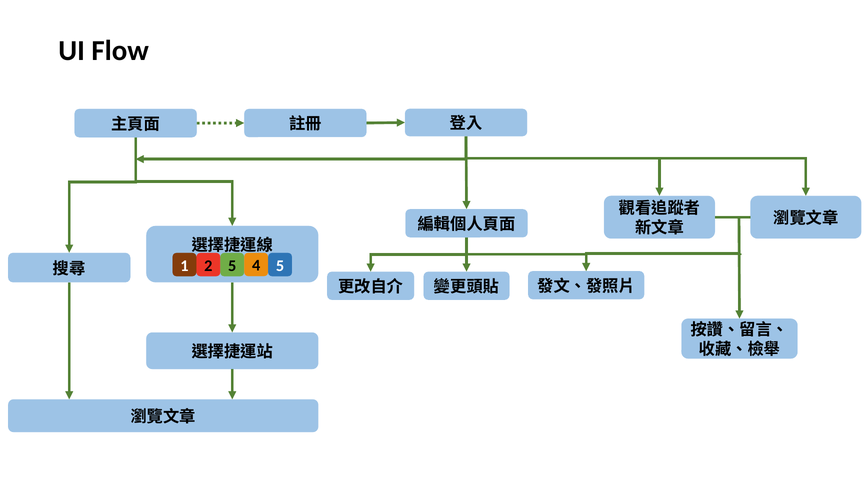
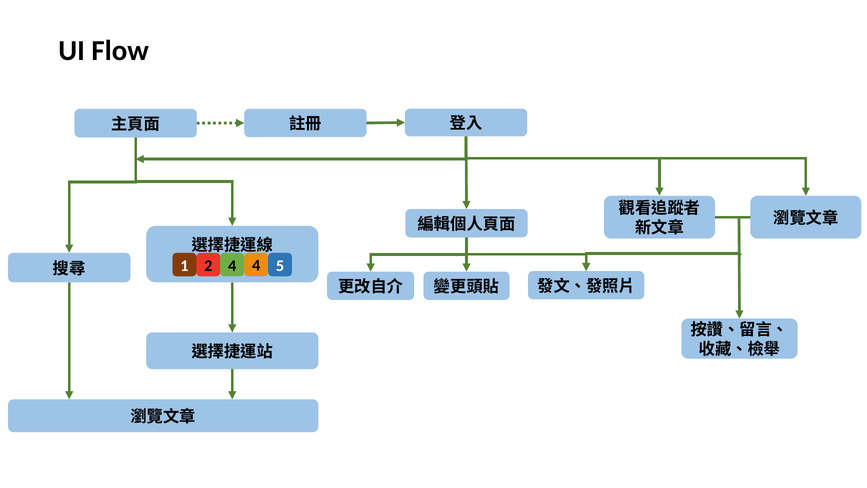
2 5: 5 -> 4
